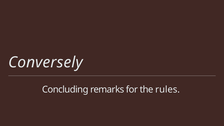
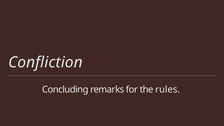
Conversely: Conversely -> Confliction
